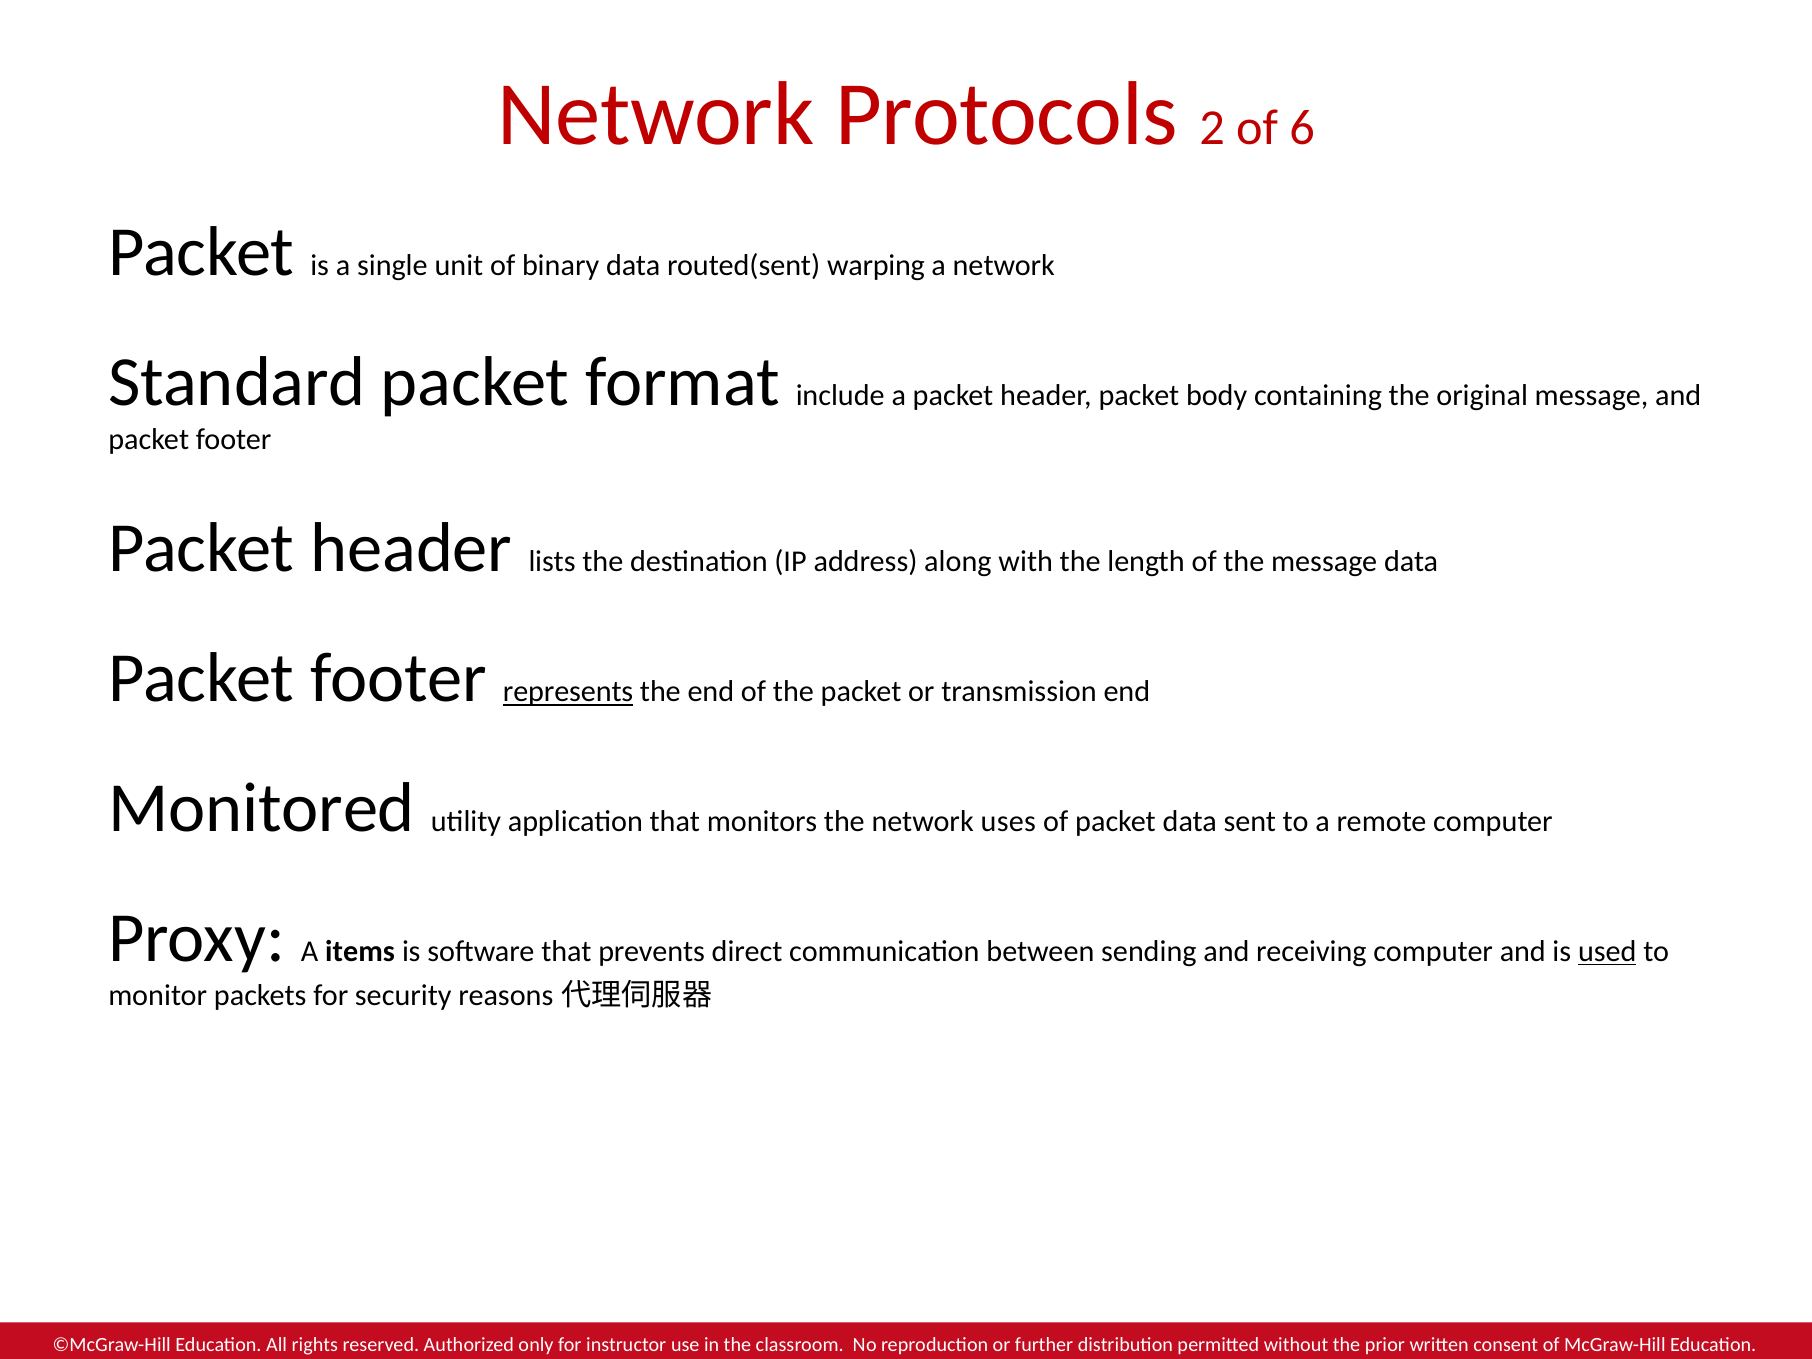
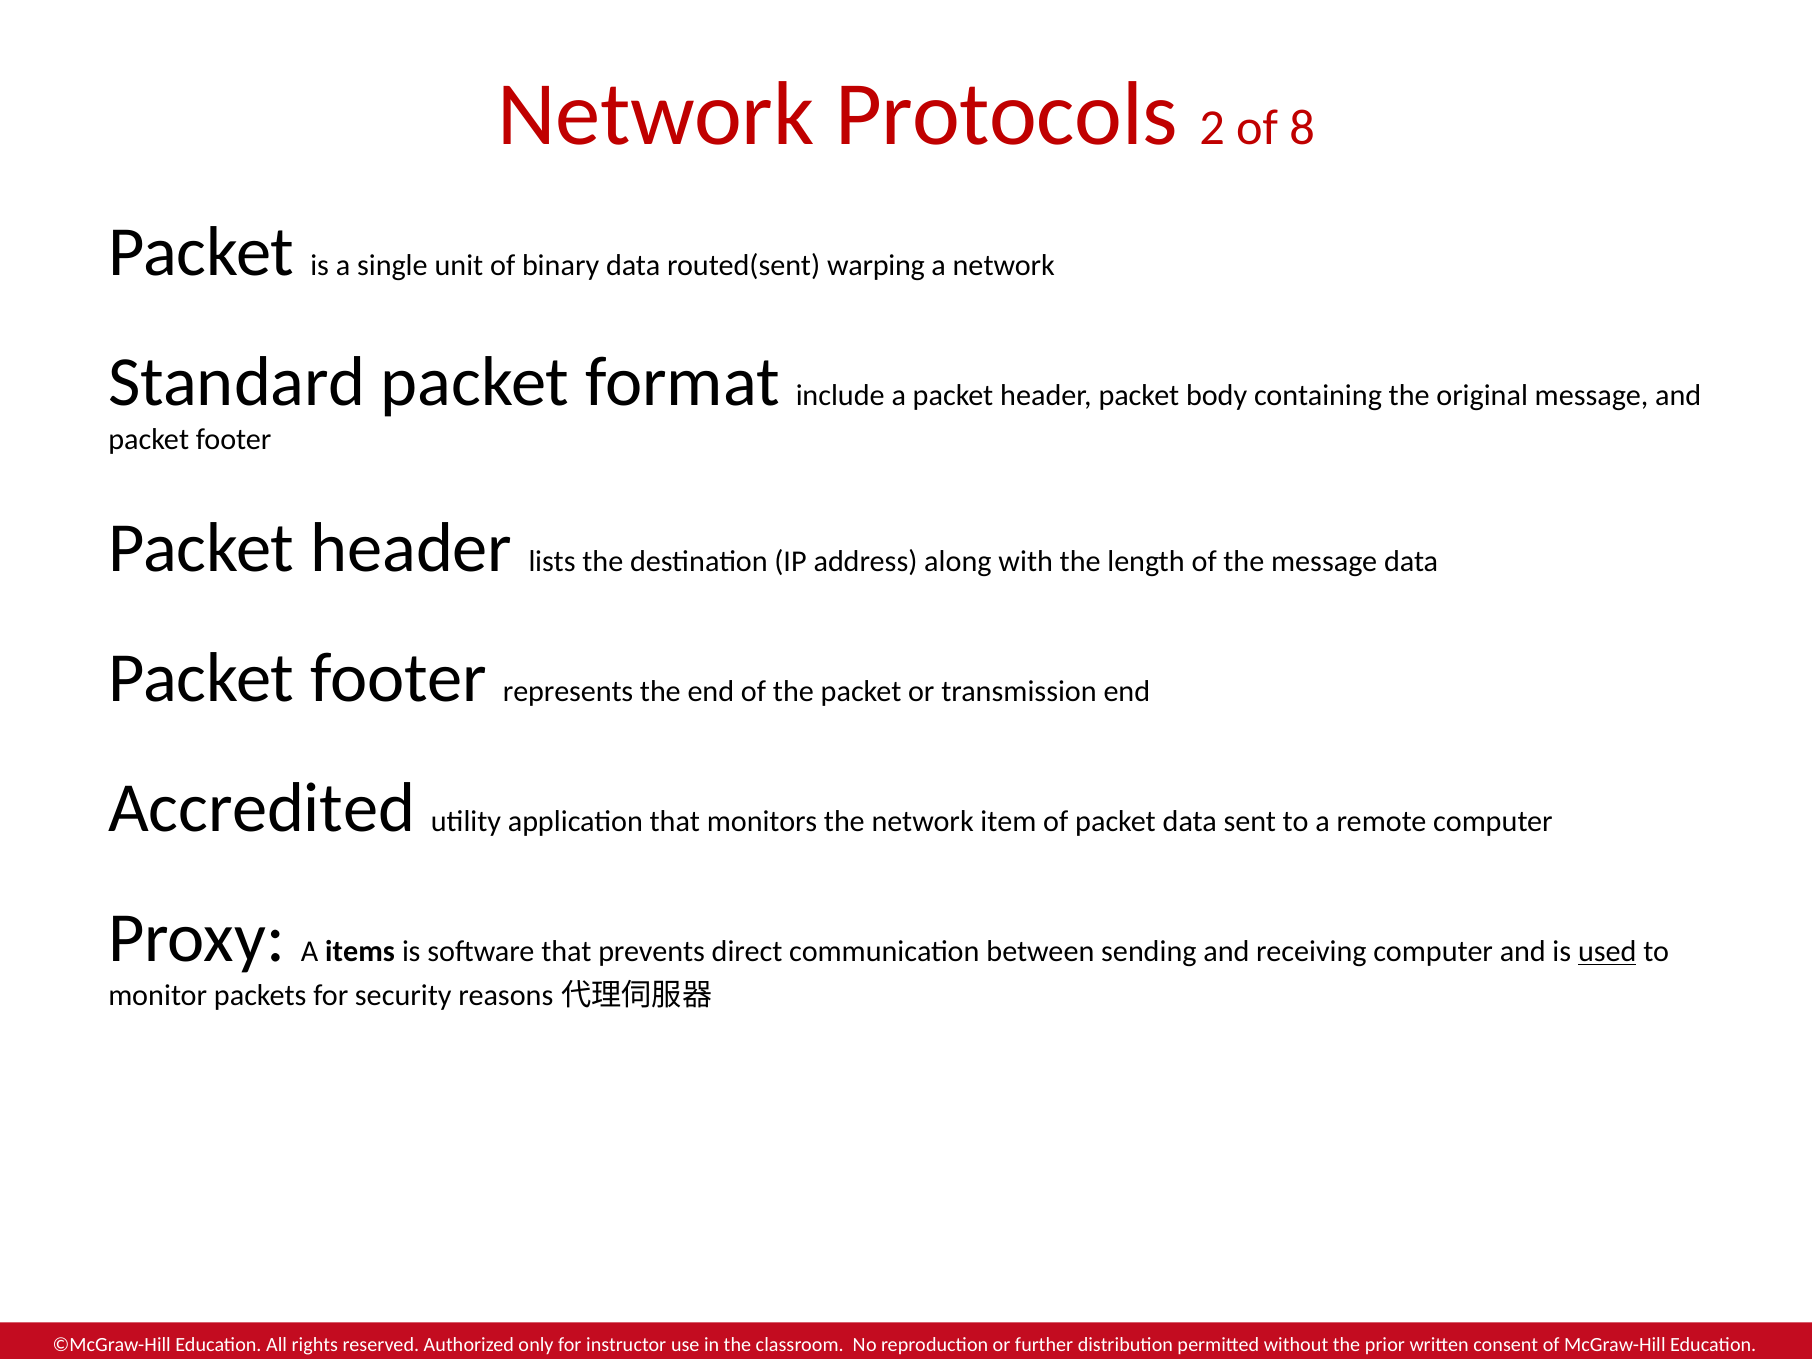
6: 6 -> 8
represents underline: present -> none
Monitored: Monitored -> Accredited
uses: uses -> item
